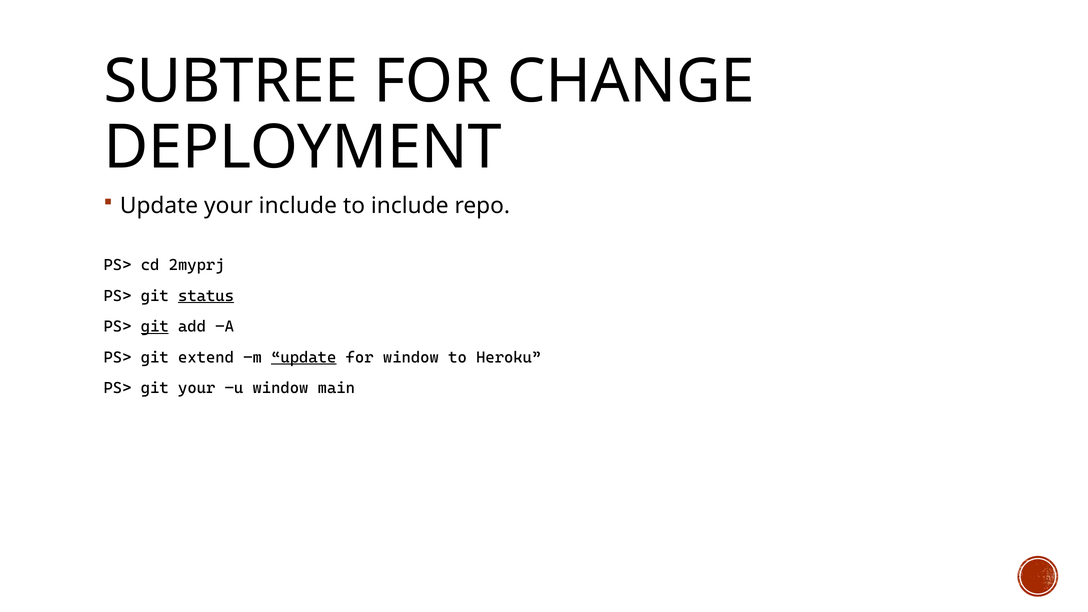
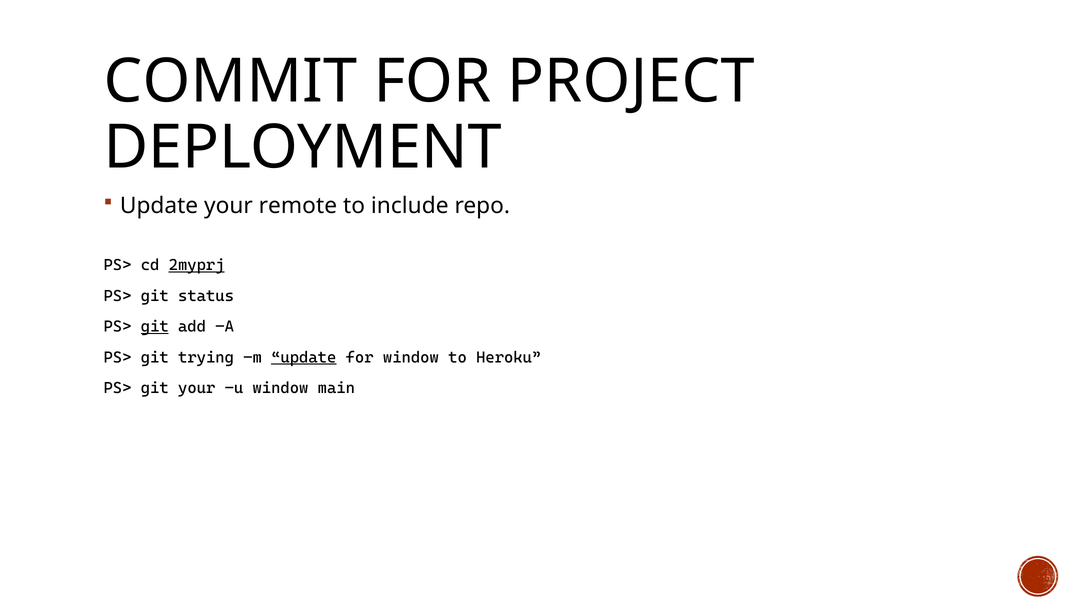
SUBTREE: SUBTREE -> COMMIT
CHANGE: CHANGE -> PROJECT
your include: include -> remote
2myprj underline: none -> present
status underline: present -> none
extend: extend -> trying
